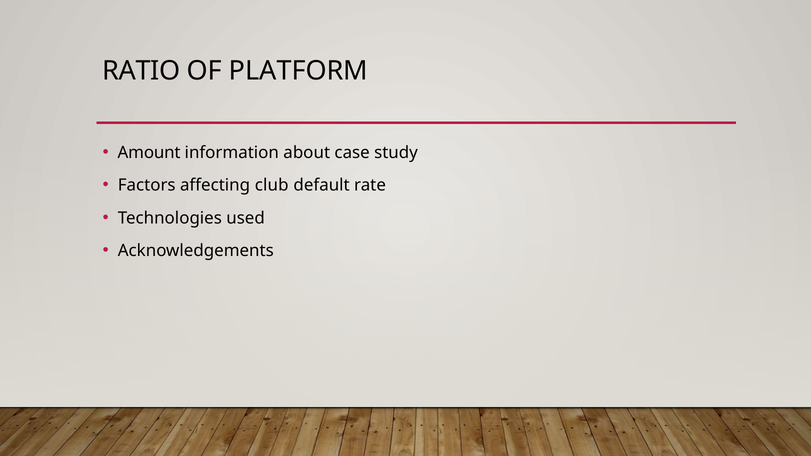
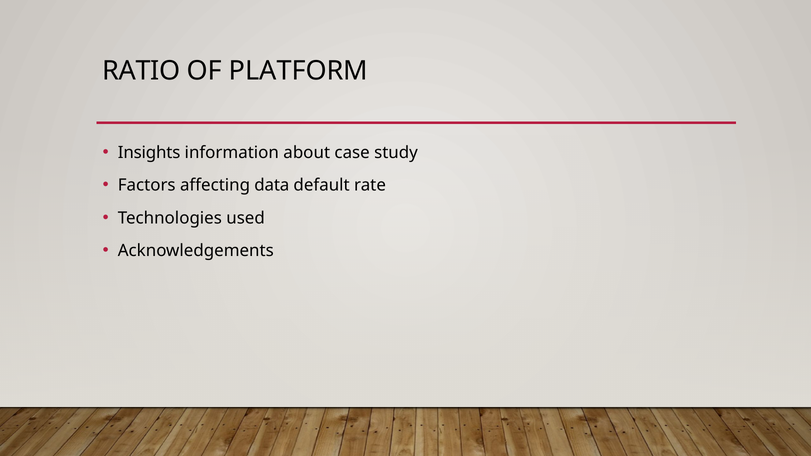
Amount: Amount -> Insights
club: club -> data
